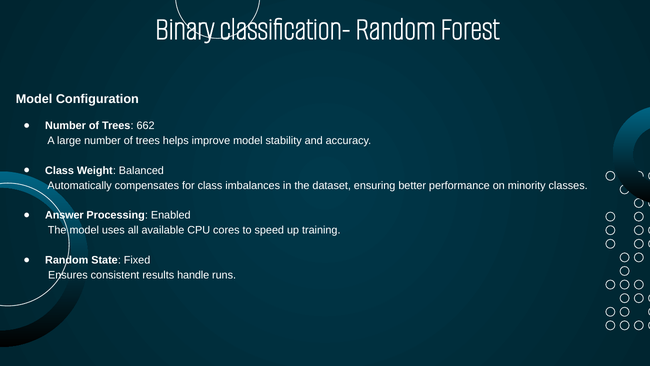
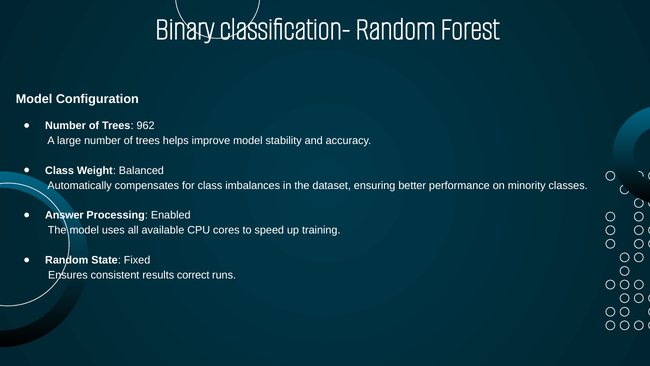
662: 662 -> 962
handle: handle -> correct
